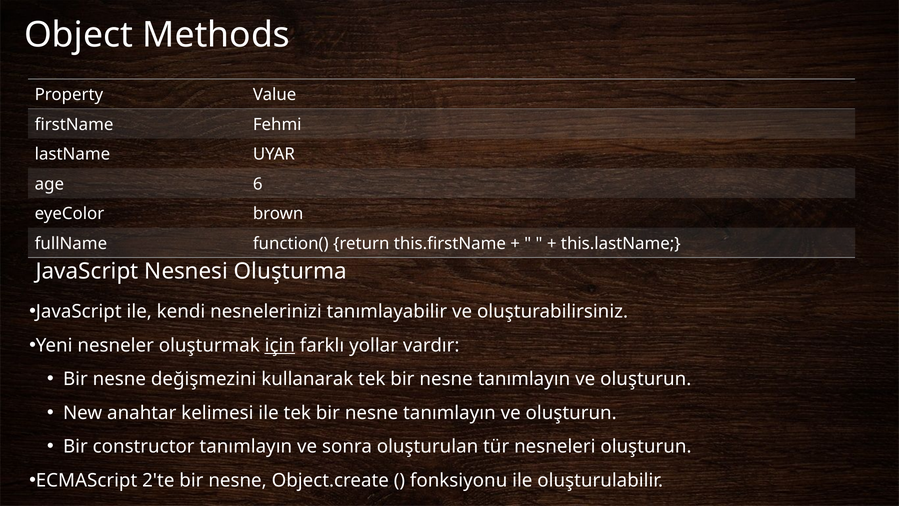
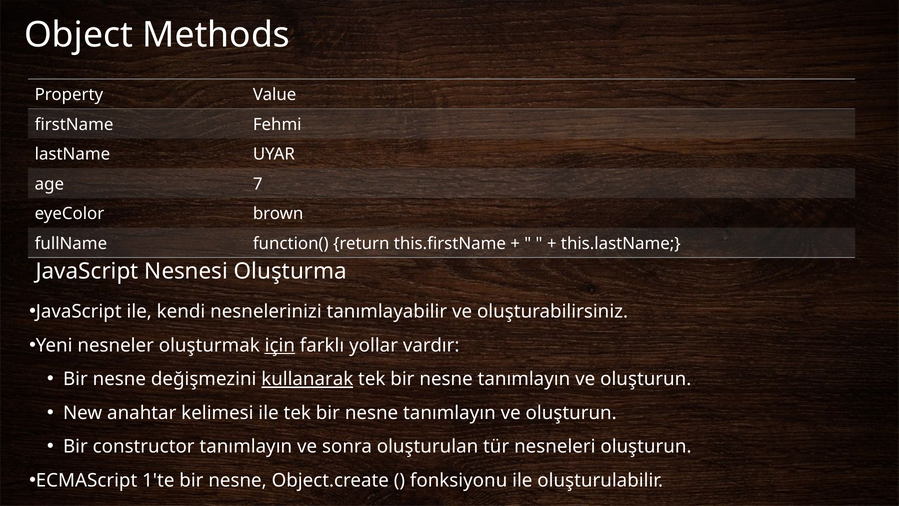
6: 6 -> 7
kullanarak underline: none -> present
2'te: 2'te -> 1'te
